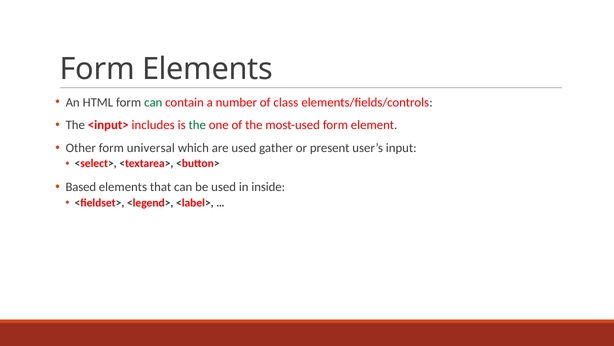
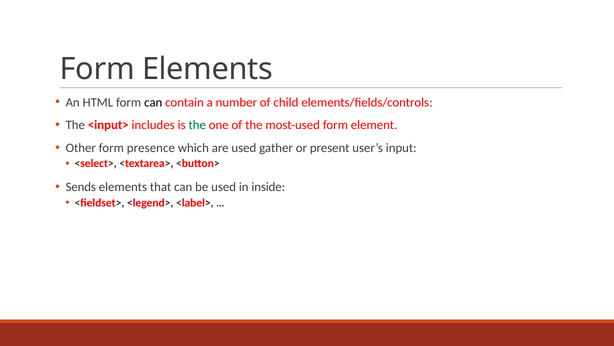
can at (153, 102) colour: green -> black
class: class -> child
universal: universal -> presence
Based: Based -> Sends
